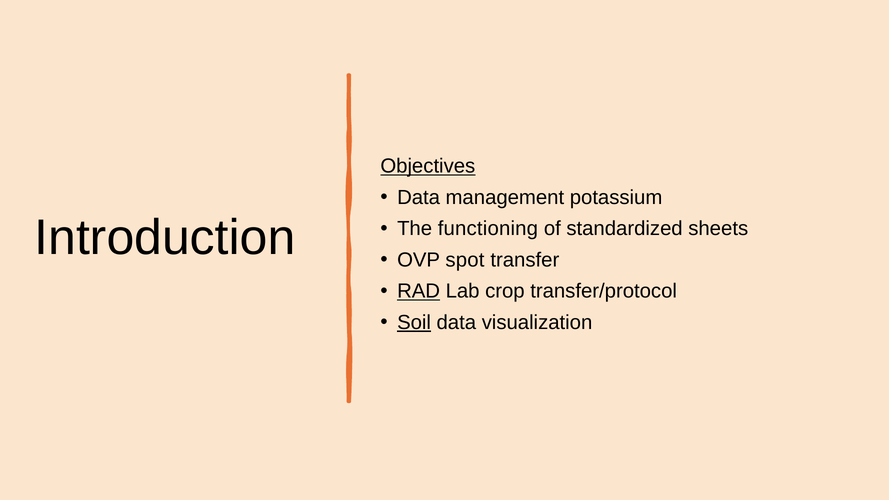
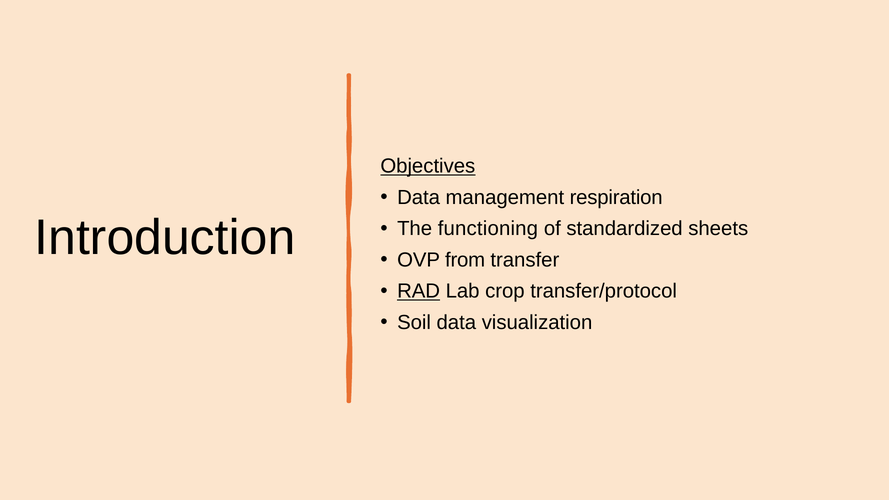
potassium: potassium -> respiration
spot: spot -> from
Soil underline: present -> none
